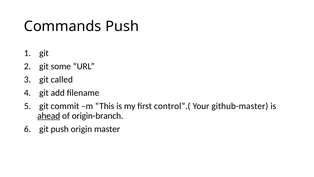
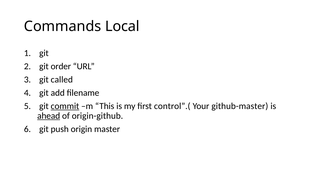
Commands Push: Push -> Local
some: some -> order
commit underline: none -> present
origin-branch: origin-branch -> origin-github
